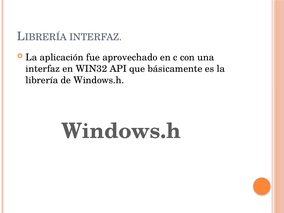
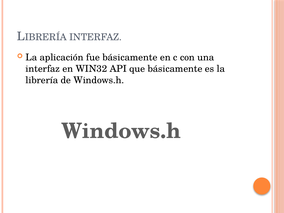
fue aprovechado: aprovechado -> básicamente
